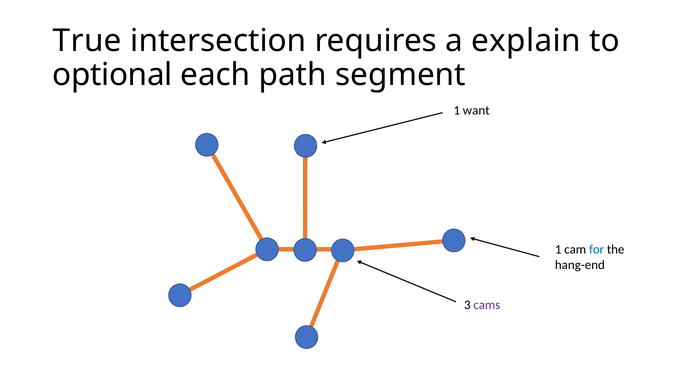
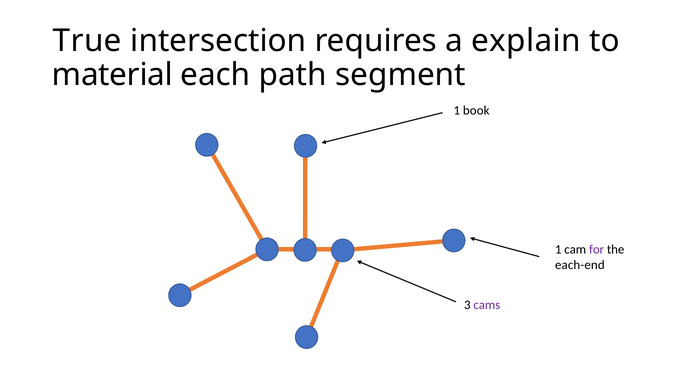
optional: optional -> material
want: want -> book
for colour: blue -> purple
hang-end: hang-end -> each-end
